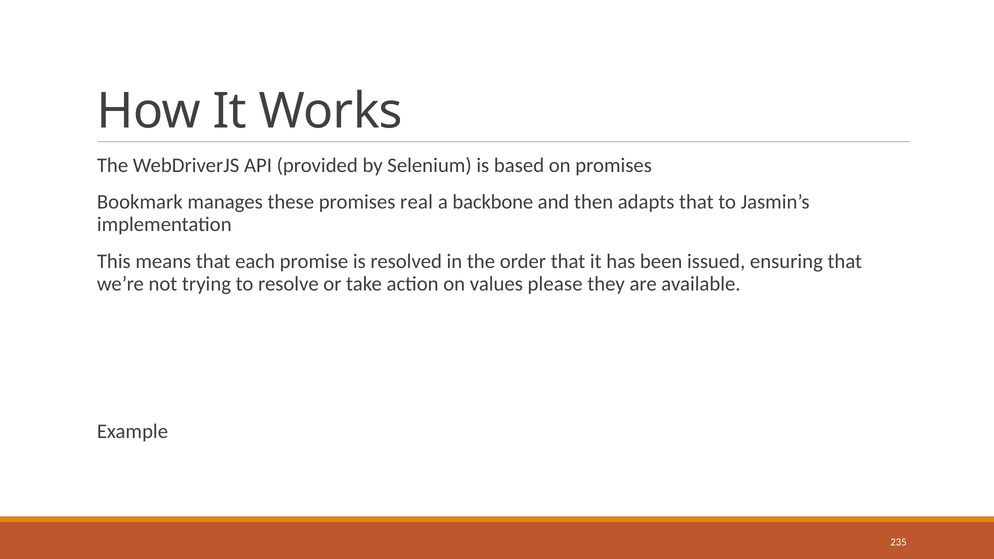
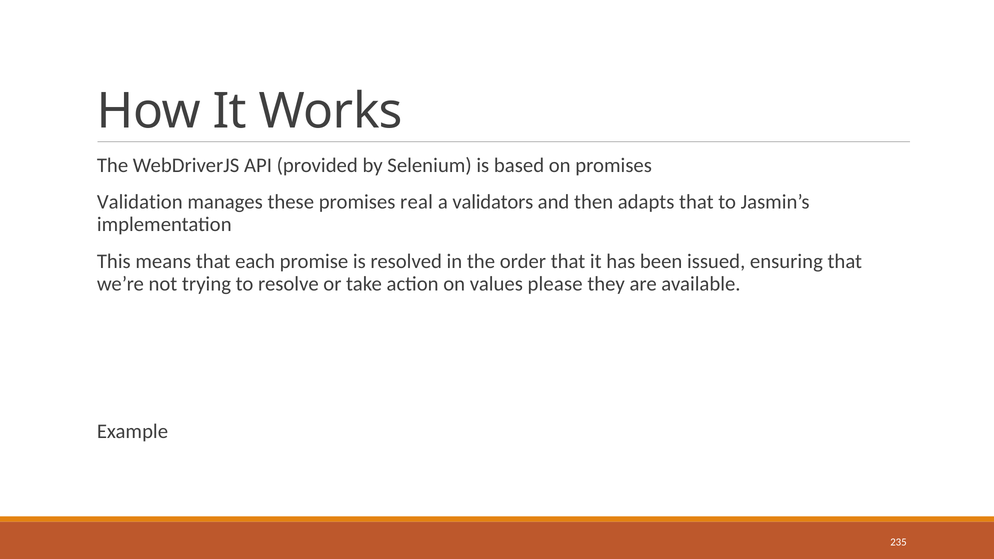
Bookmark: Bookmark -> Validation
backbone: backbone -> validators
